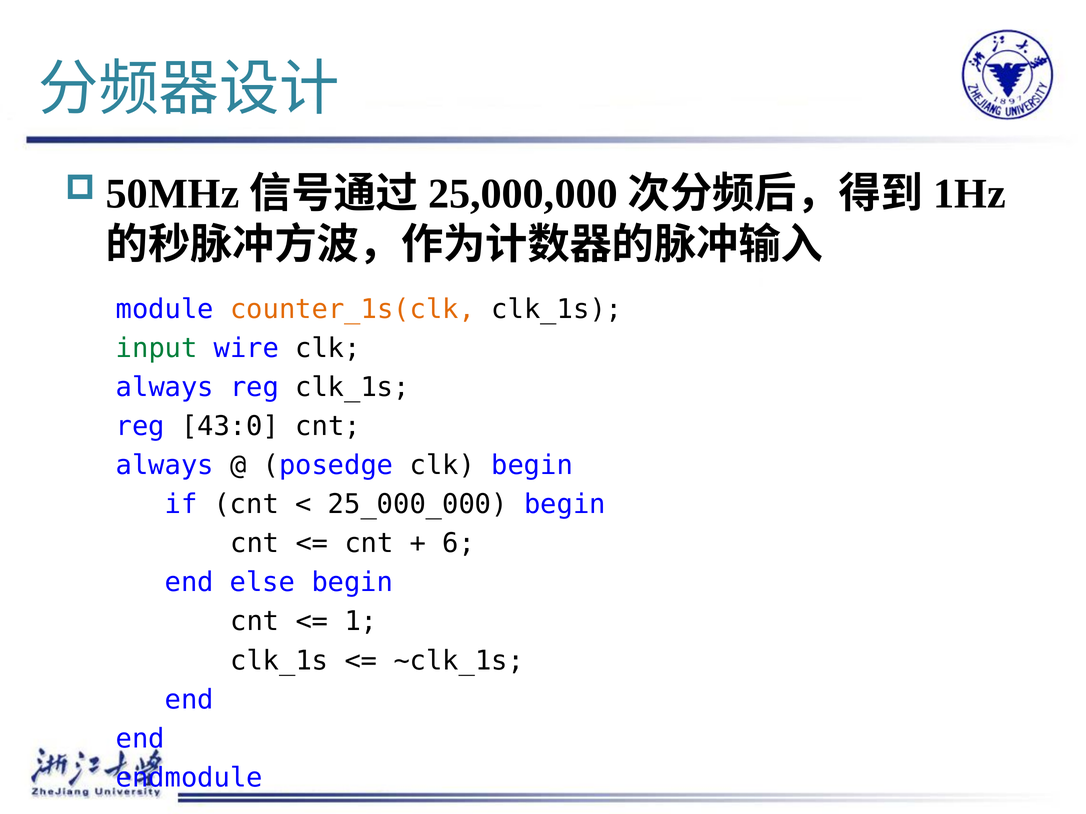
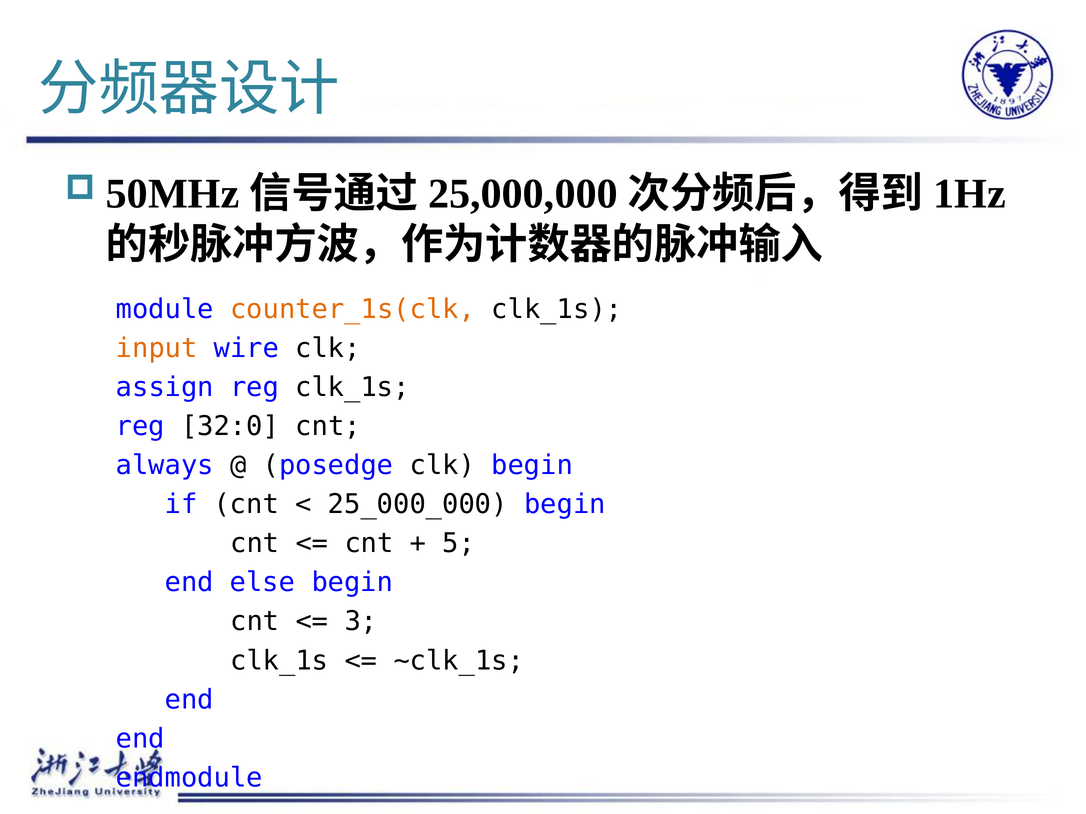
input colour: green -> orange
always at (165, 387): always -> assign
43:0: 43:0 -> 32:0
6: 6 -> 5
1: 1 -> 3
